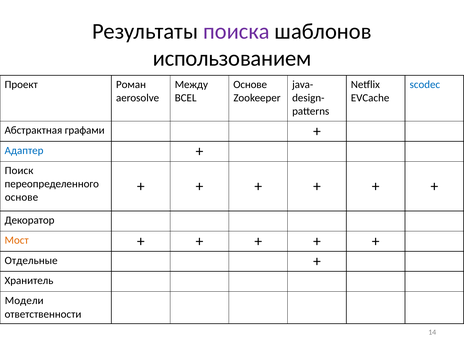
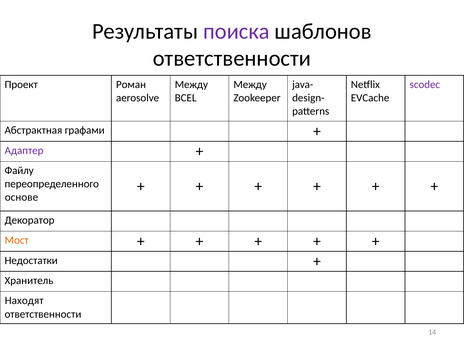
использованием at (232, 58): использованием -> ответственности
Основе at (250, 84): Основе -> Между
scodec colour: blue -> purple
Адаптер colour: blue -> purple
Поиск: Поиск -> Файлу
Отдельные: Отдельные -> Недостатки
Модели: Модели -> Находят
